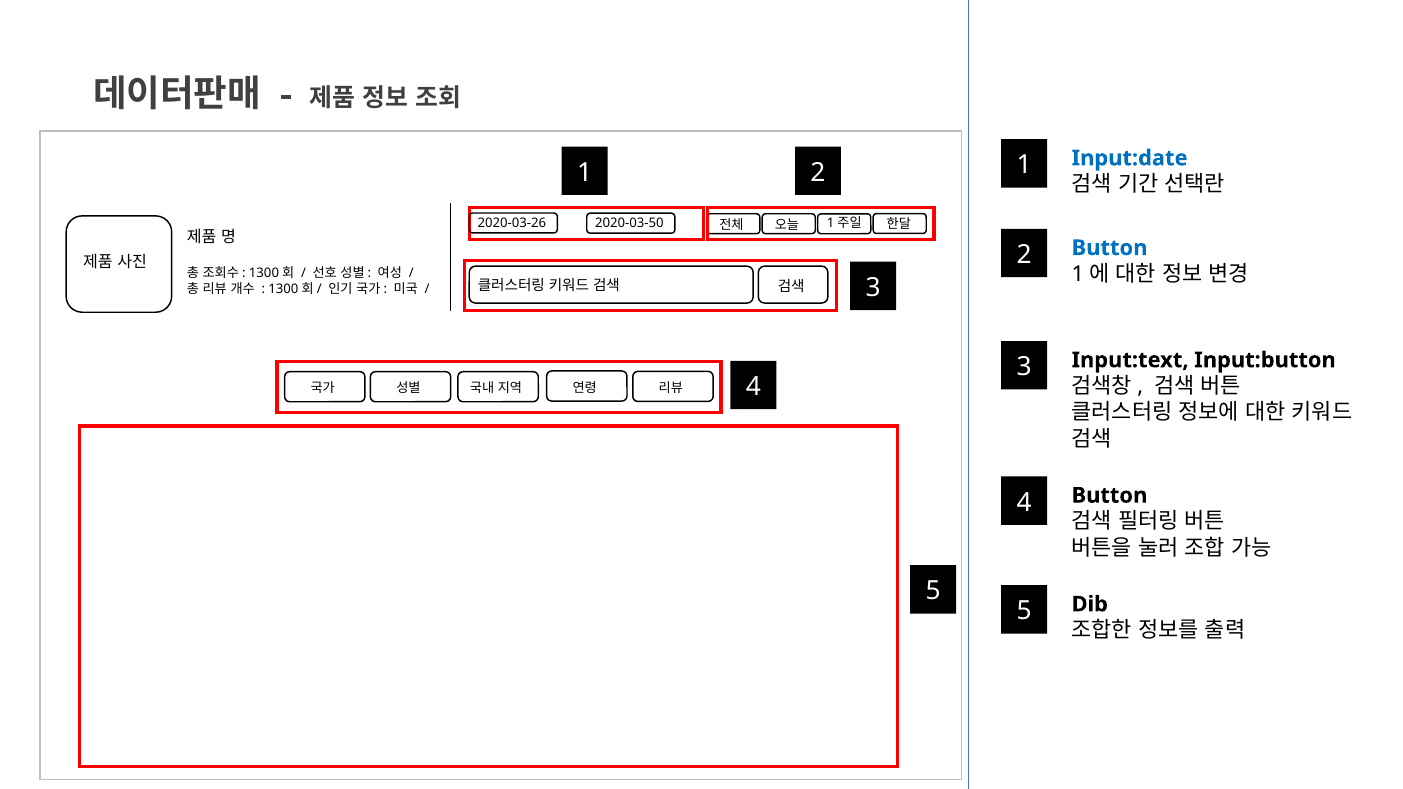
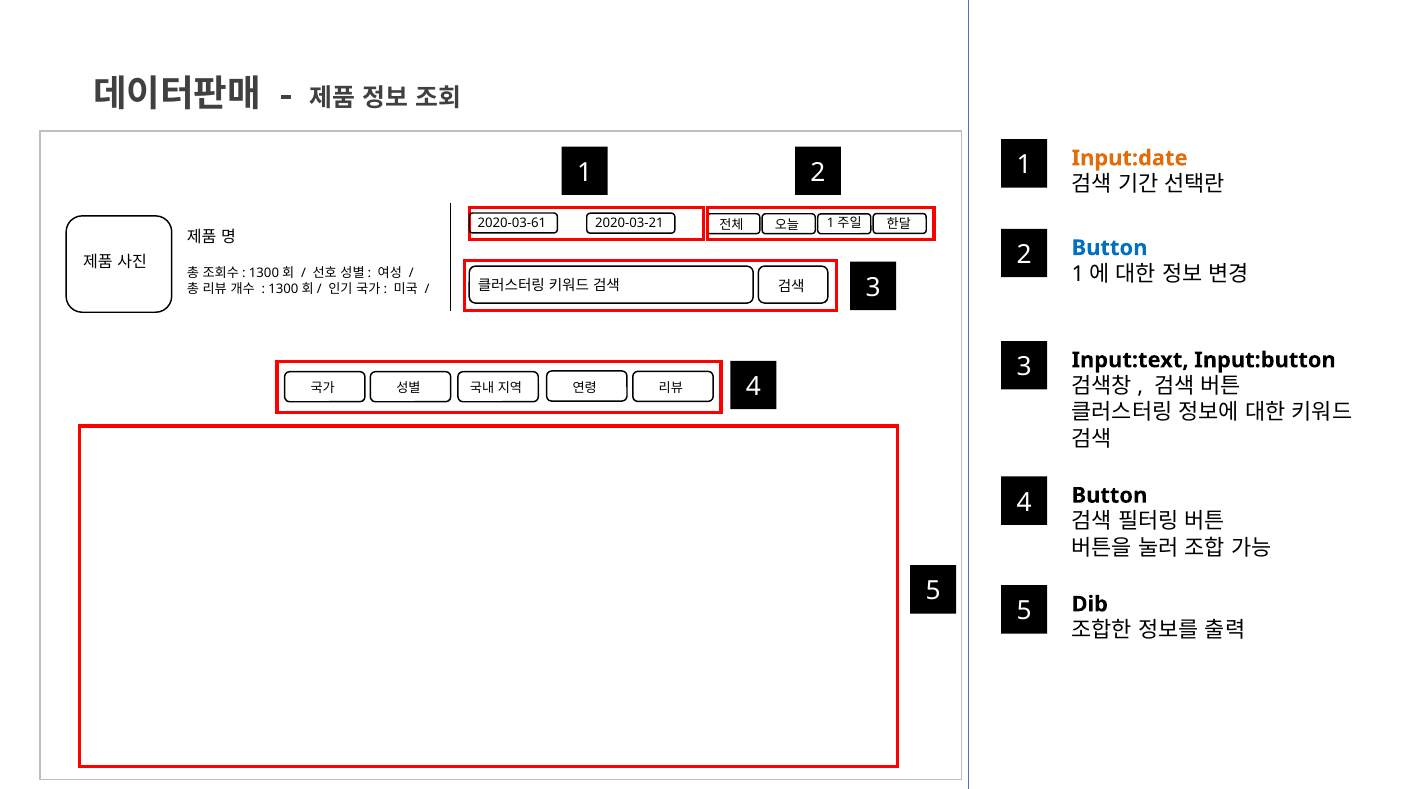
Input:date colour: blue -> orange
2020-03-26: 2020-03-26 -> 2020-03-61
2020-03-50: 2020-03-50 -> 2020-03-21
